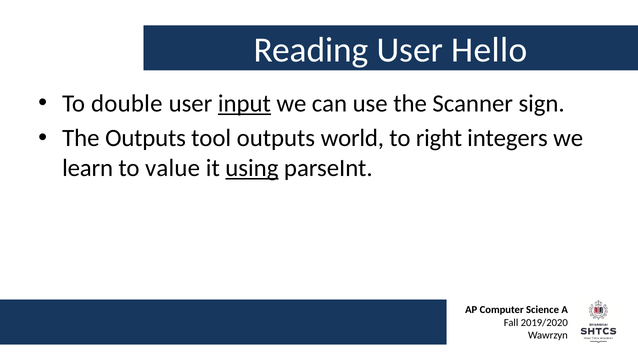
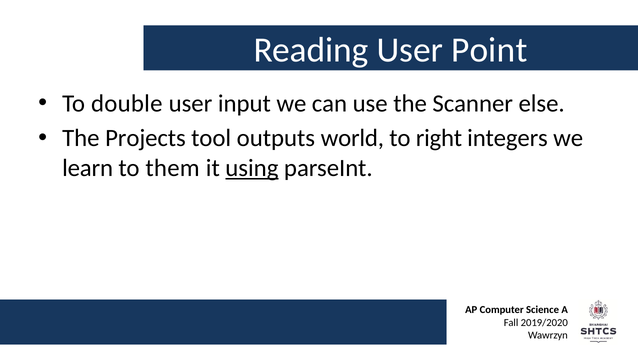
Hello: Hello -> Point
input underline: present -> none
sign: sign -> else
The Outputs: Outputs -> Projects
value: value -> them
